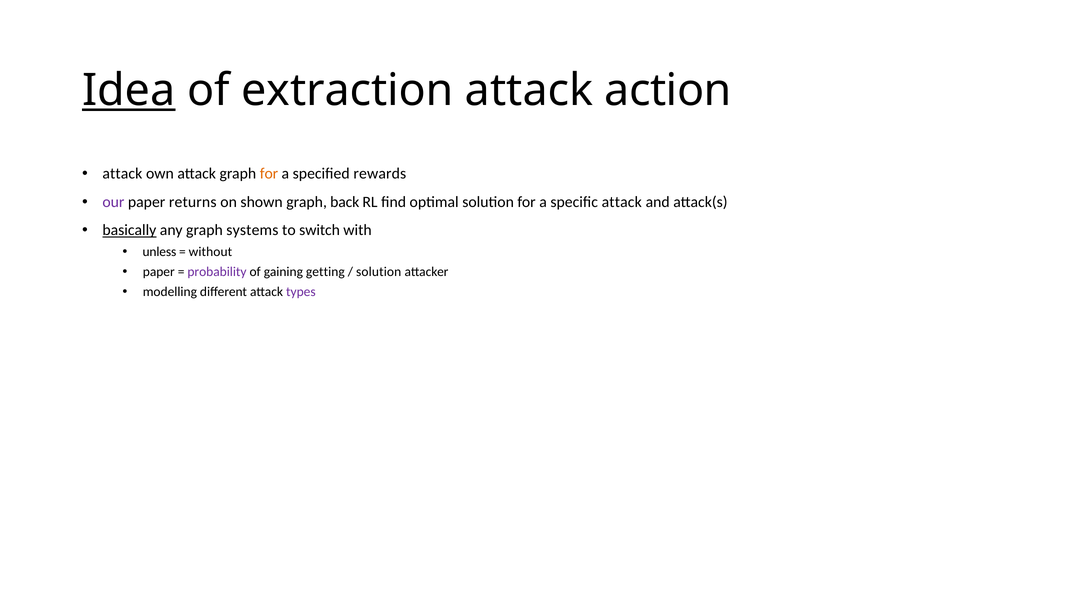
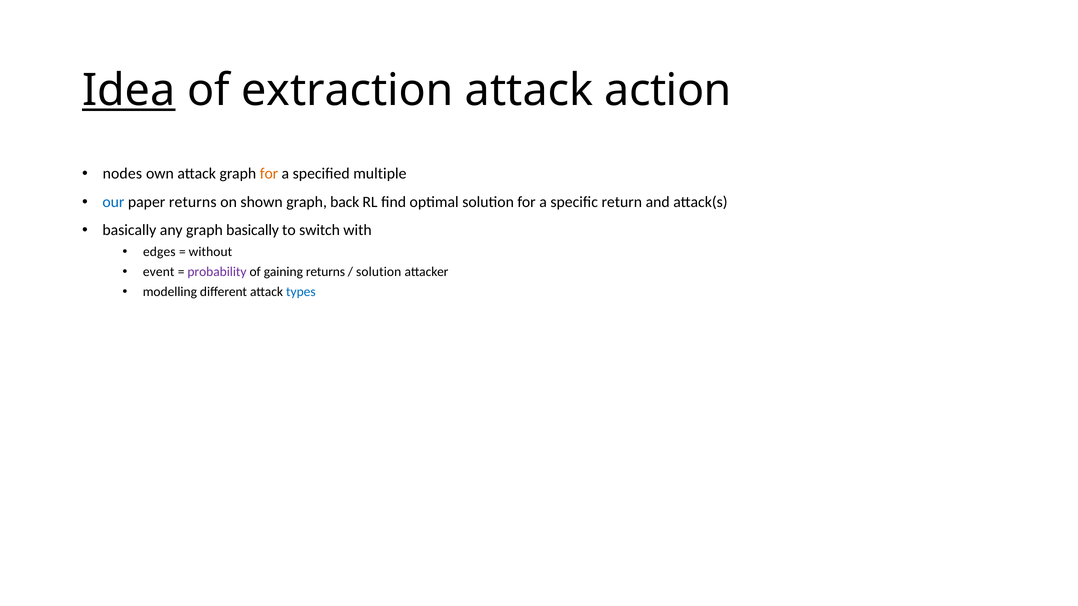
attack at (122, 174): attack -> nodes
rewards: rewards -> multiple
our colour: purple -> blue
specific attack: attack -> return
basically at (129, 230) underline: present -> none
graph systems: systems -> basically
unless: unless -> edges
paper at (159, 272): paper -> event
gaining getting: getting -> returns
types colour: purple -> blue
